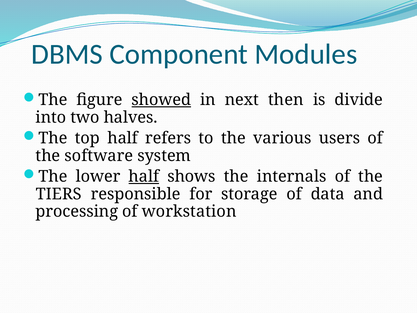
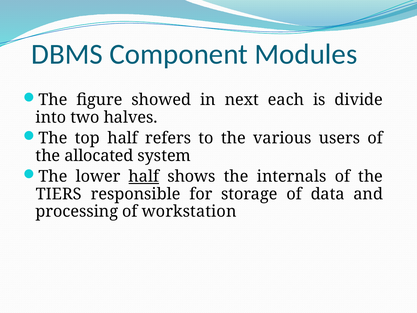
showed underline: present -> none
then: then -> each
software: software -> allocated
